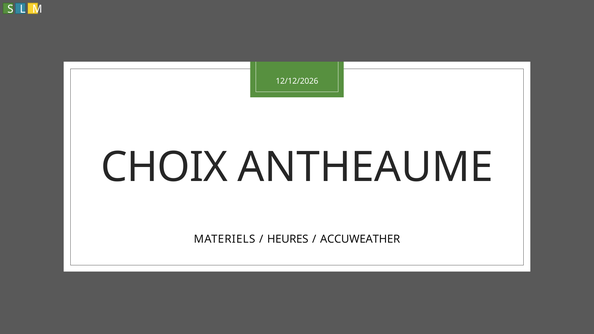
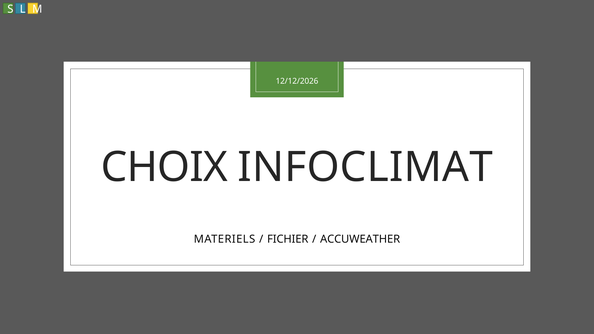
ANTHEAUME: ANTHEAUME -> INFOCLIMAT
HEURES: HEURES -> FICHIER
